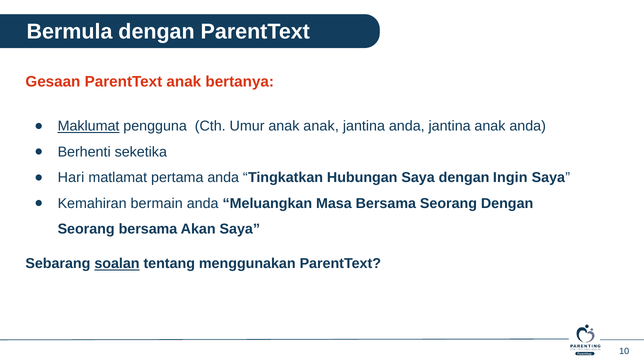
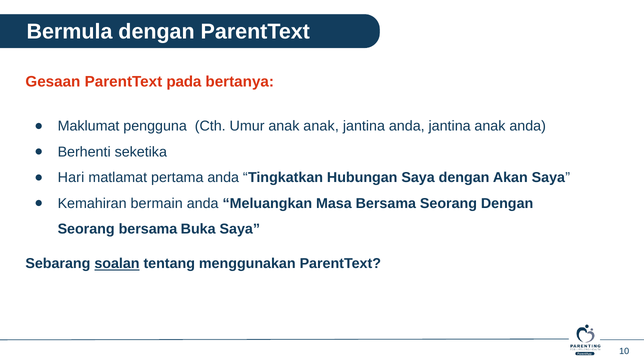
ParentText anak: anak -> pada
Maklumat underline: present -> none
Ingin: Ingin -> Akan
Akan: Akan -> Buka
